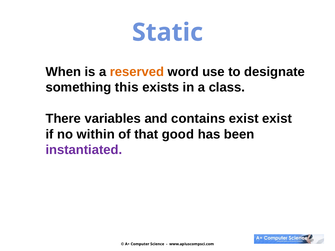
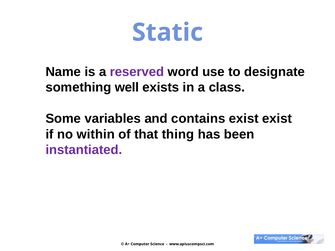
When: When -> Name
reserved colour: orange -> purple
this: this -> well
There: There -> Some
good: good -> thing
